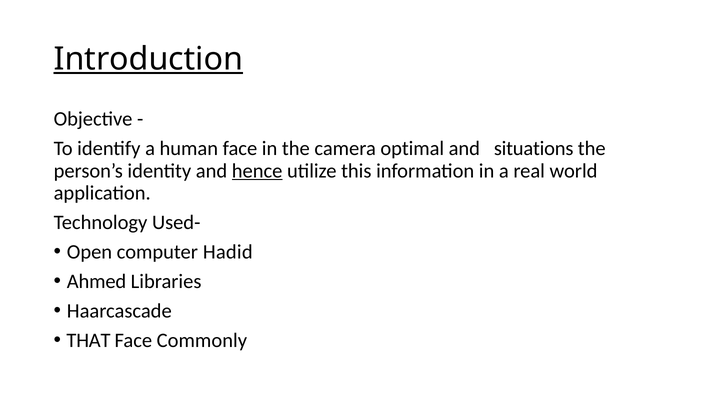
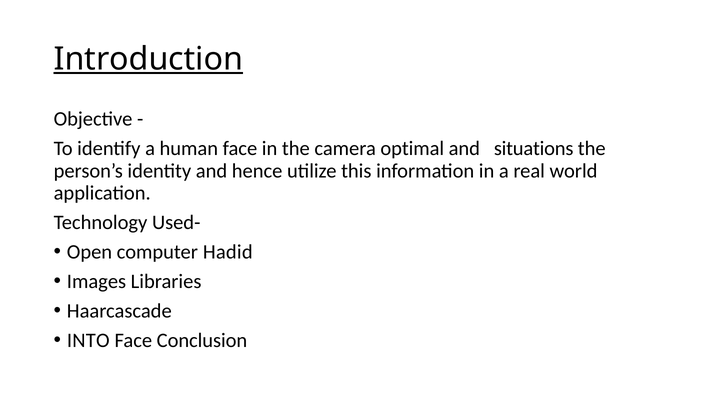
hence underline: present -> none
Ahmed: Ahmed -> Images
THAT: THAT -> INTO
Commonly: Commonly -> Conclusion
